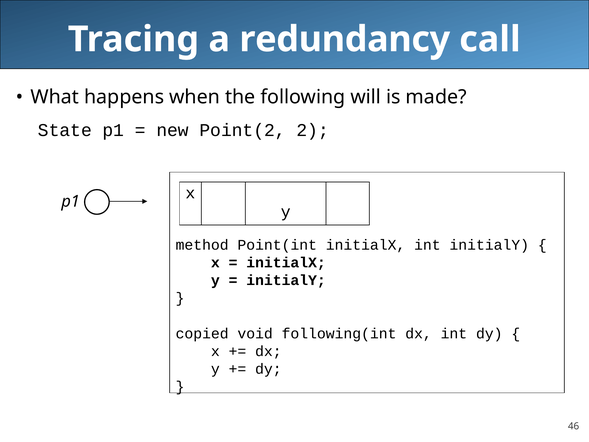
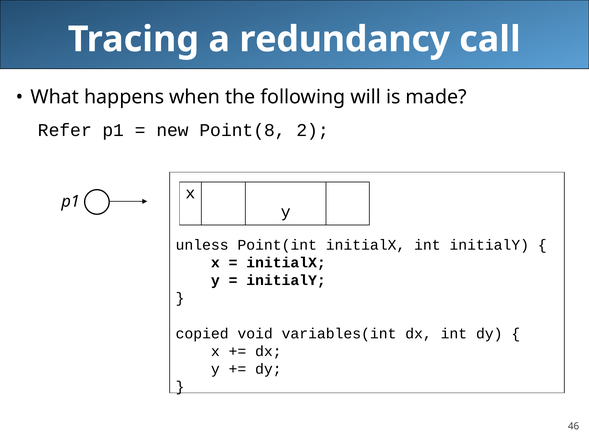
State: State -> Refer
Point(2: Point(2 -> Point(8
method: method -> unless
following(int: following(int -> variables(int
